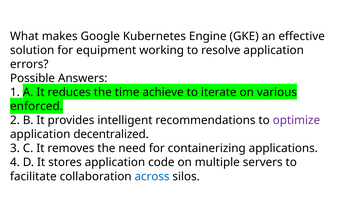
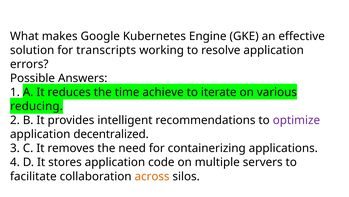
equipment: equipment -> transcripts
enforced: enforced -> reducing
across colour: blue -> orange
